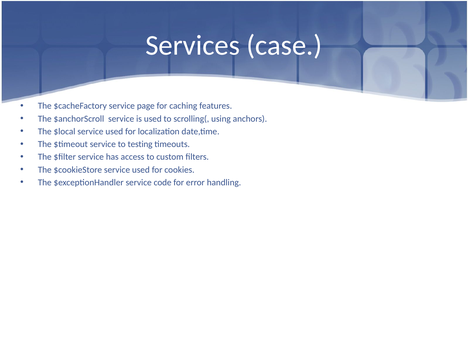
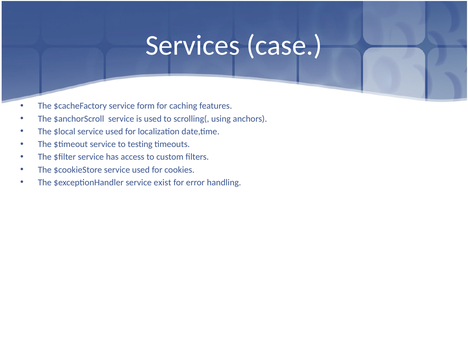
page: page -> form
code: code -> exist
